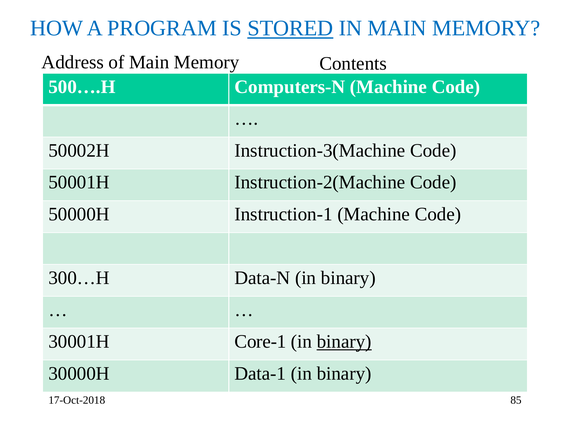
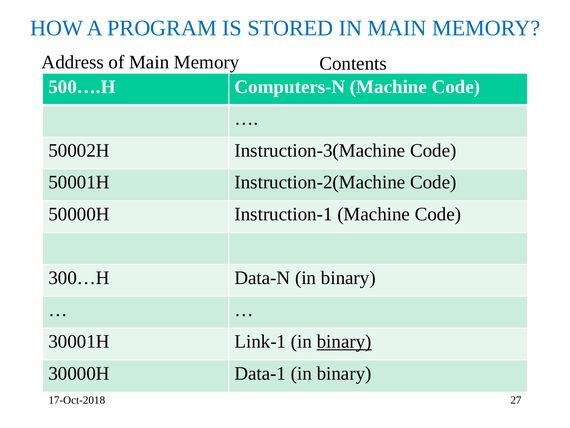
STORED underline: present -> none
Core-1: Core-1 -> Link-1
85: 85 -> 27
